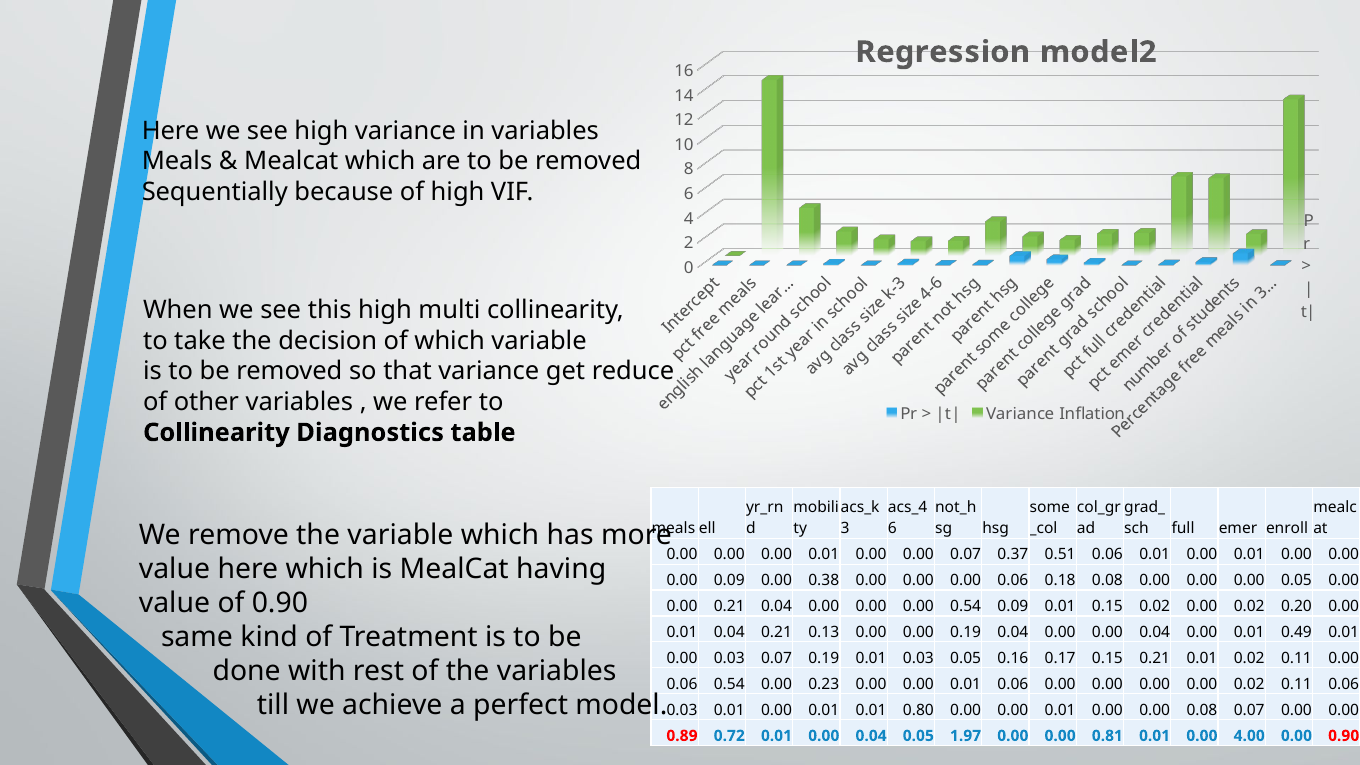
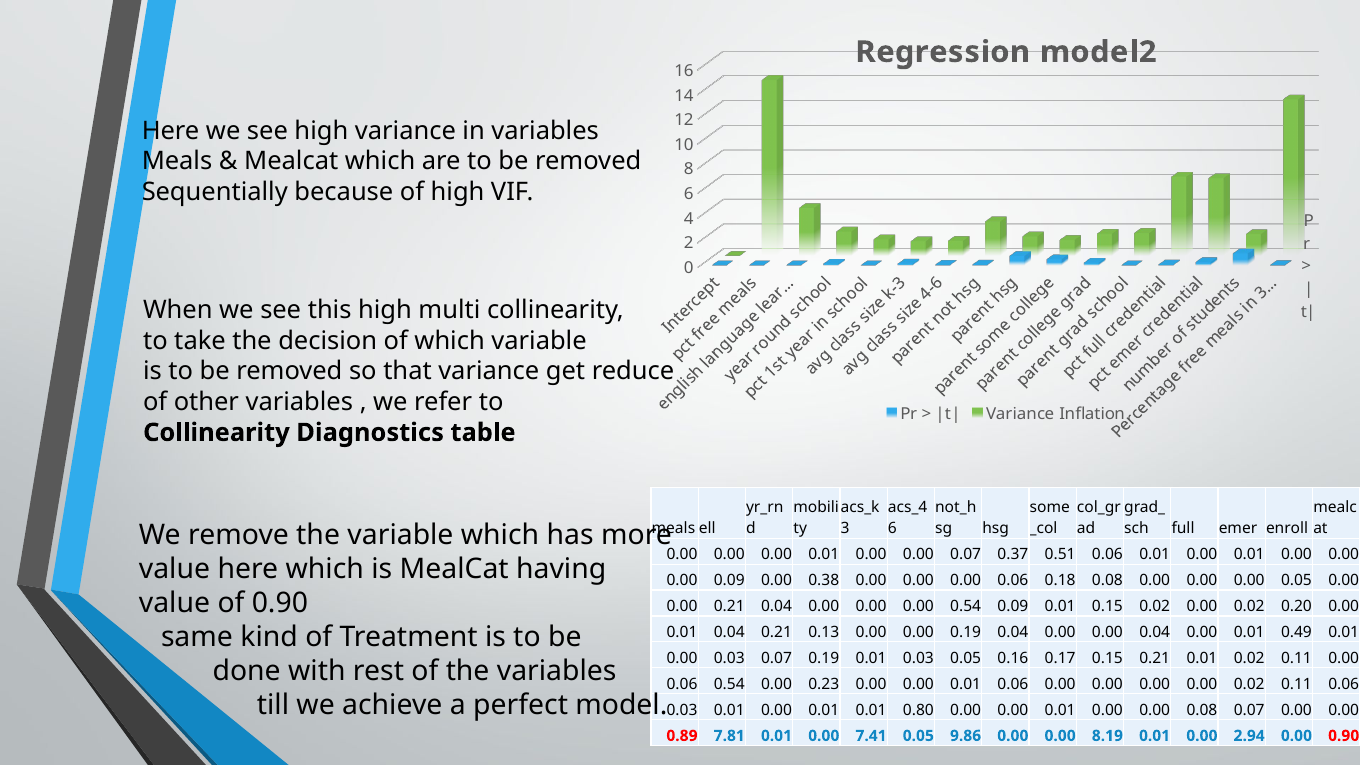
0.72: 0.72 -> 7.81
0.01 0.00 0.04: 0.04 -> 7.41
1.97: 1.97 -> 9.86
0.81: 0.81 -> 8.19
4.00: 4.00 -> 2.94
